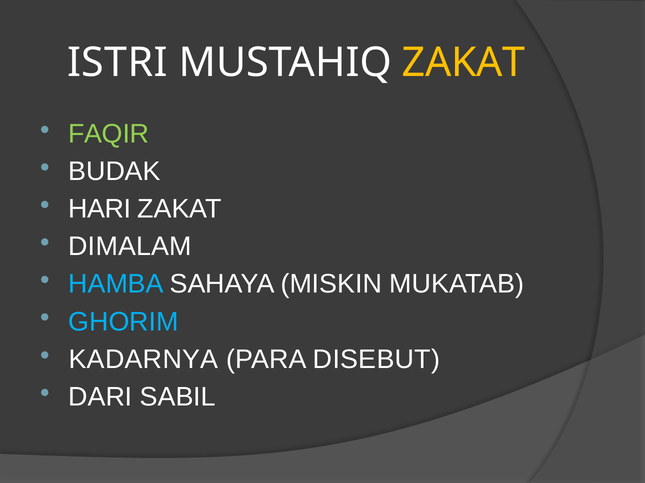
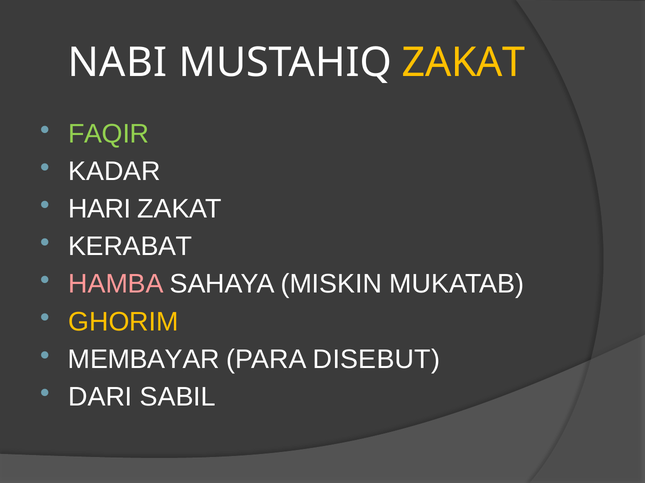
ISTRI: ISTRI -> NABI
BUDAK: BUDAK -> KADAR
DIMALAM: DIMALAM -> KERABAT
HAMBA colour: light blue -> pink
GHORIM colour: light blue -> yellow
KADARNYA: KADARNYA -> MEMBAYAR
